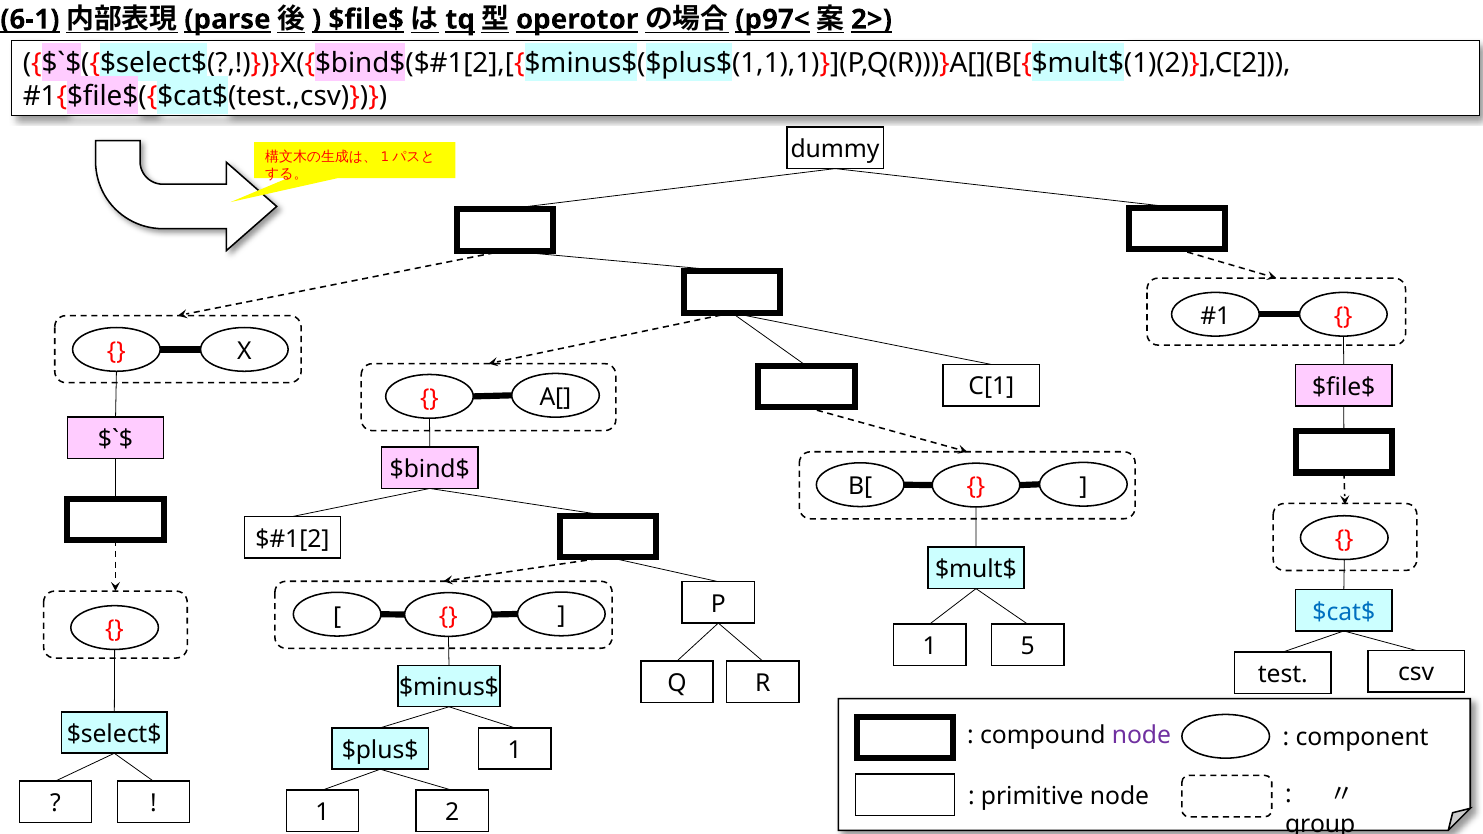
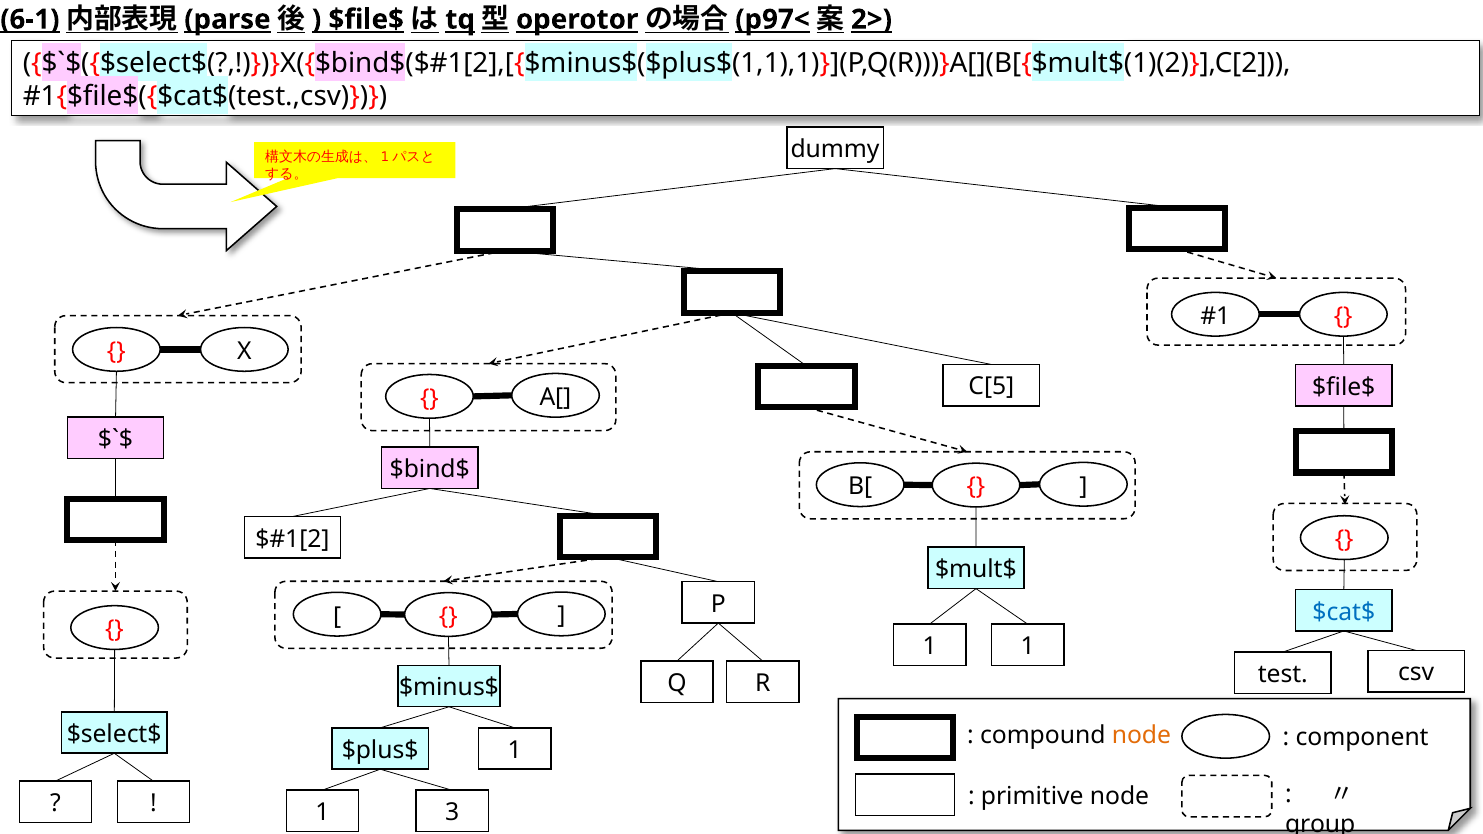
C[1: C[1 -> C[5
1 5: 5 -> 1
node at (1141, 736) colour: purple -> orange
2: 2 -> 3
